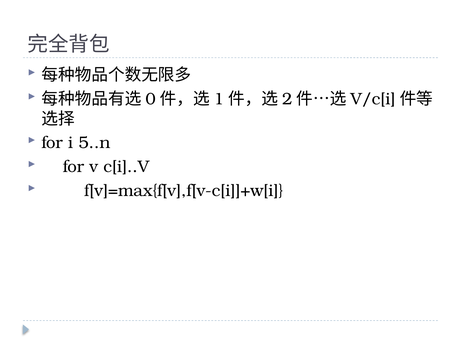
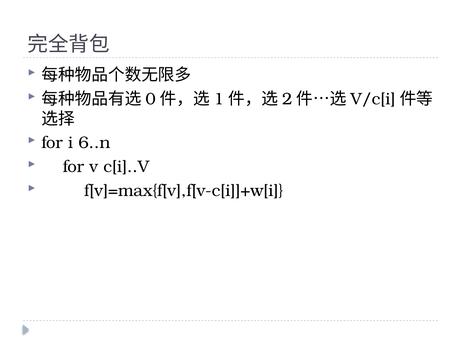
5..n: 5..n -> 6..n
